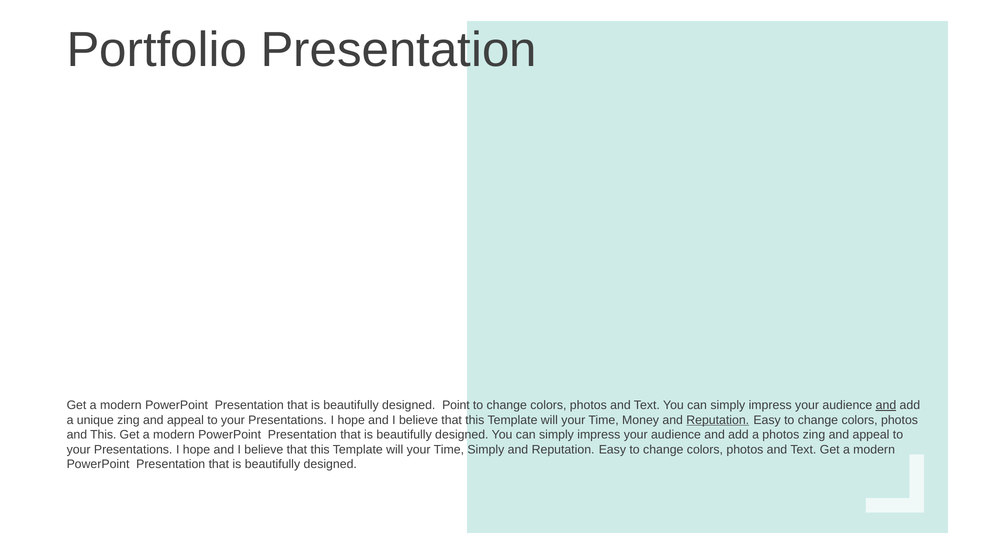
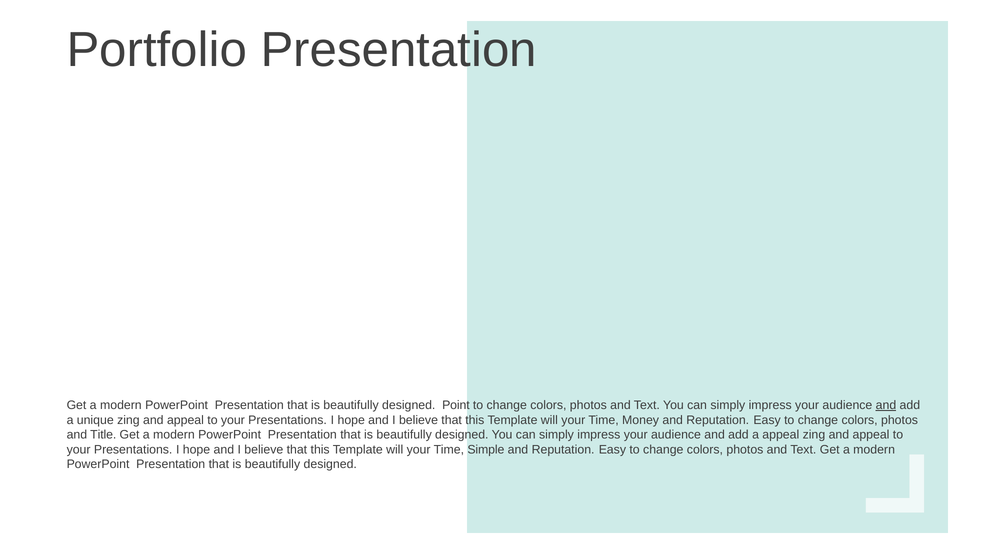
Reputation at (718, 420) underline: present -> none
and This: This -> Title
a photos: photos -> appeal
Time Simply: Simply -> Simple
